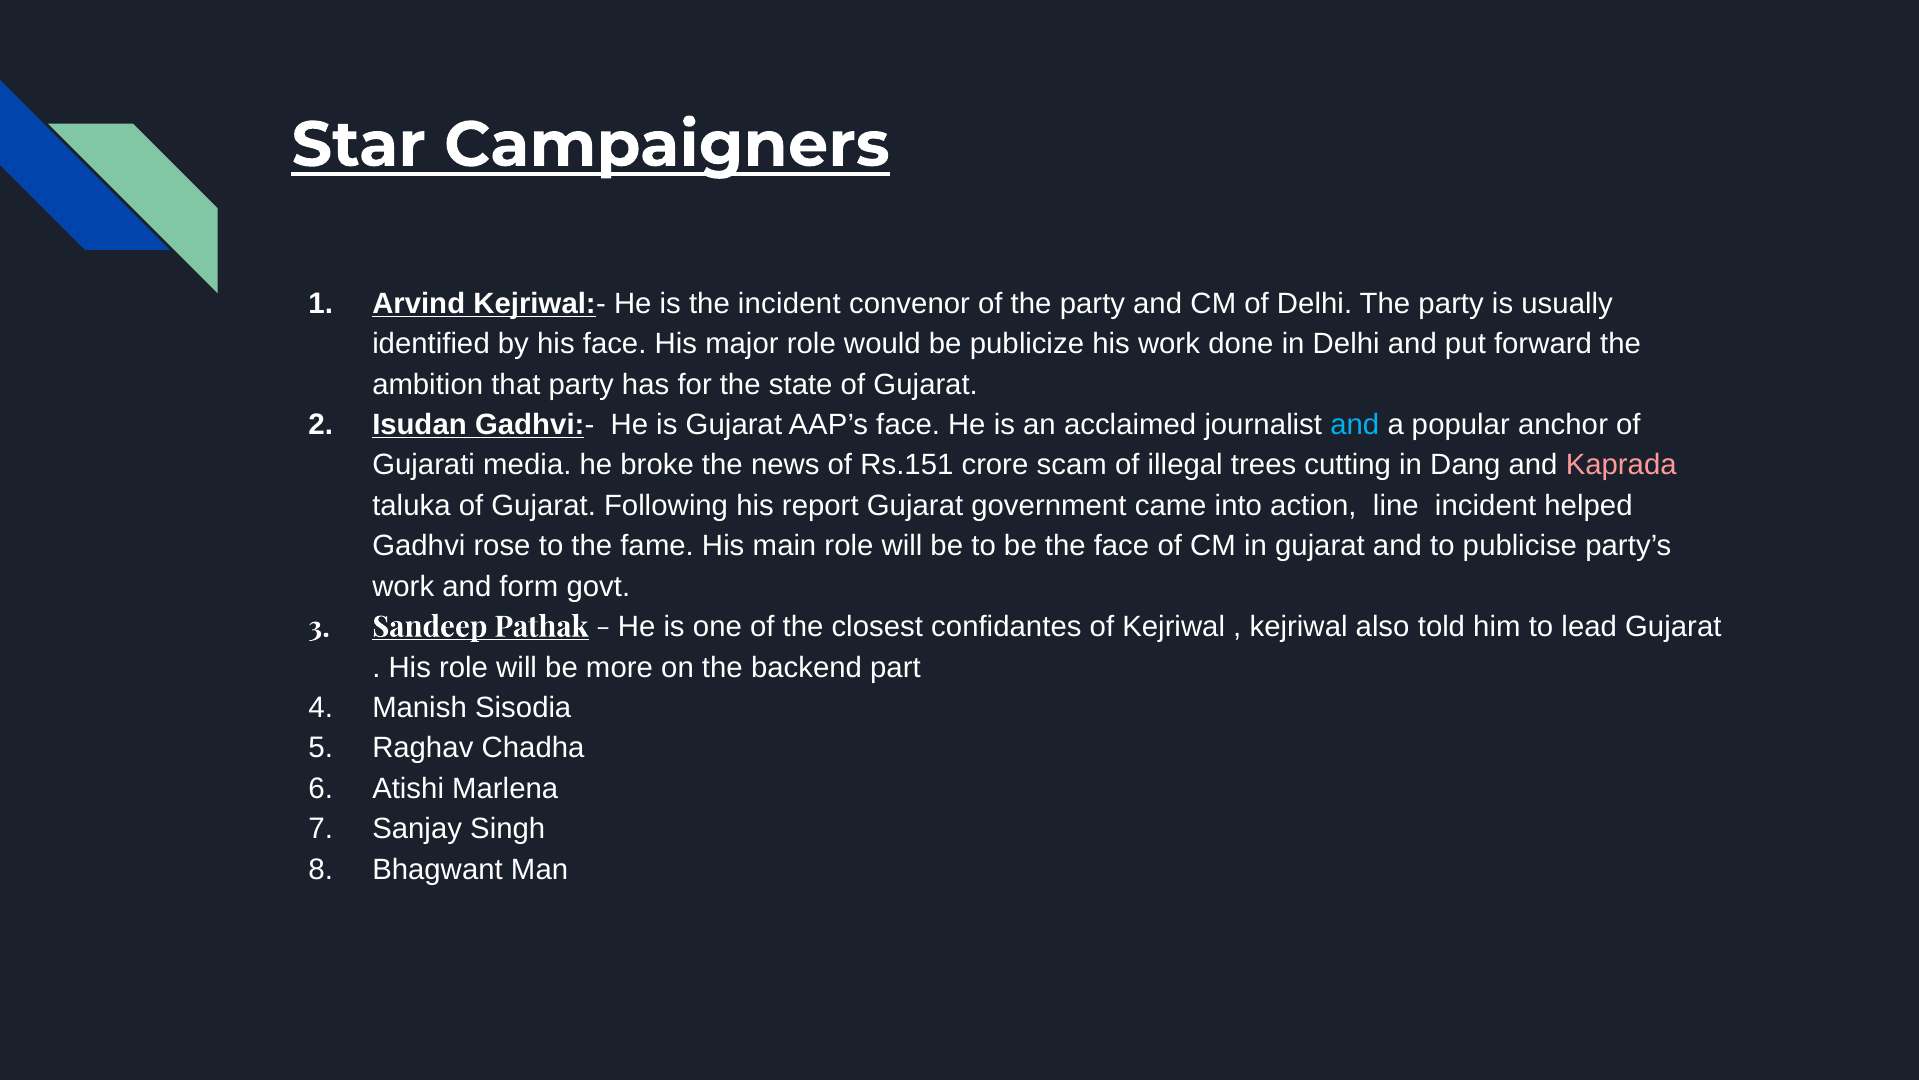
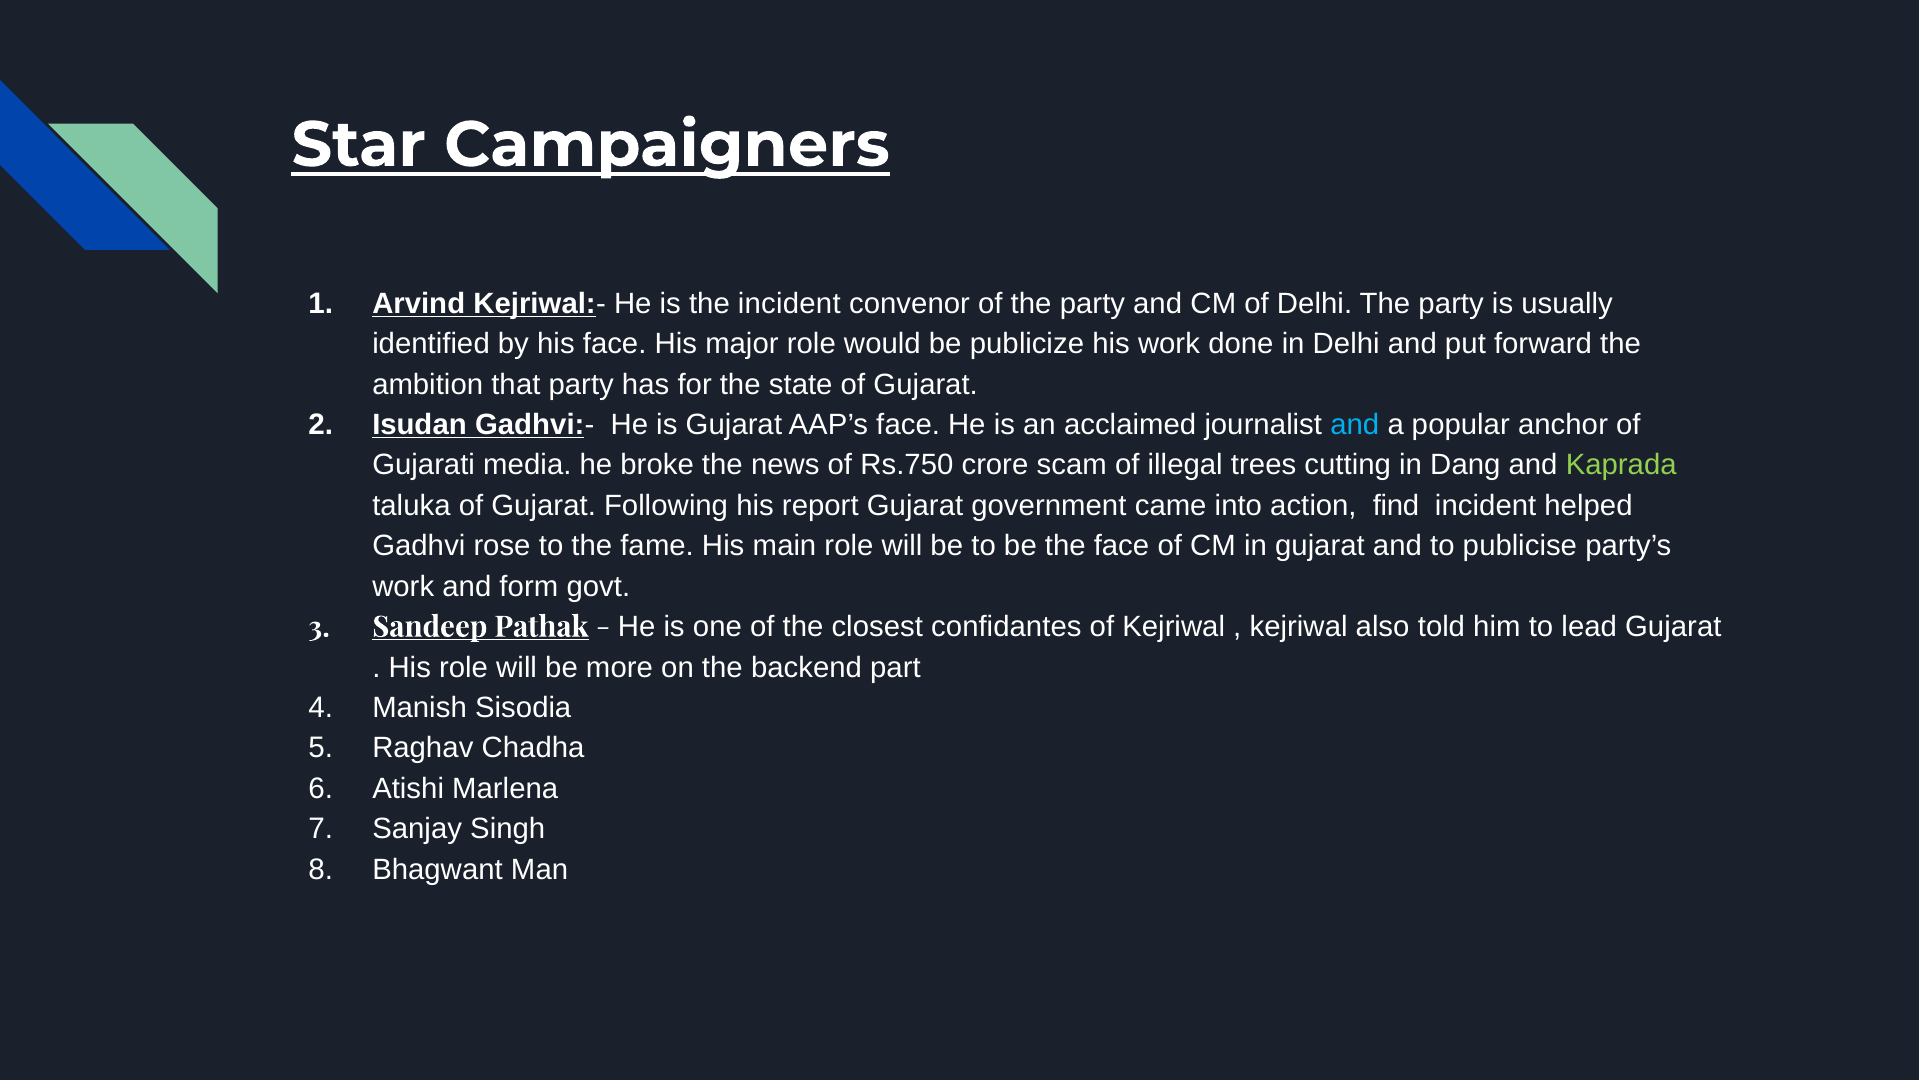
Rs.151: Rs.151 -> Rs.750
Kaprada colour: pink -> light green
line: line -> find
